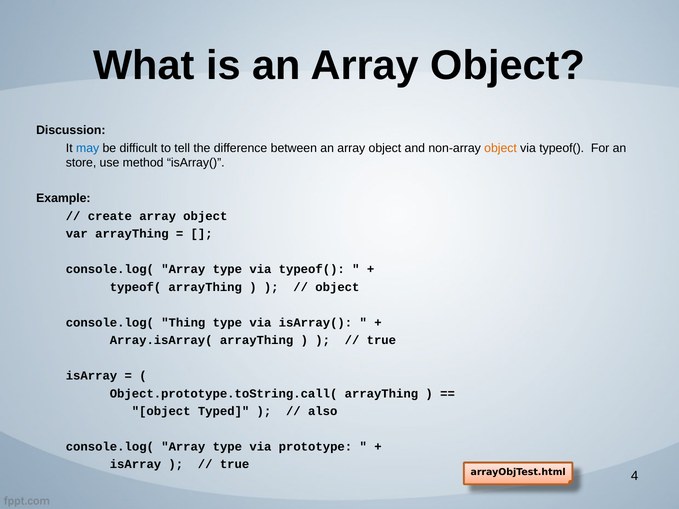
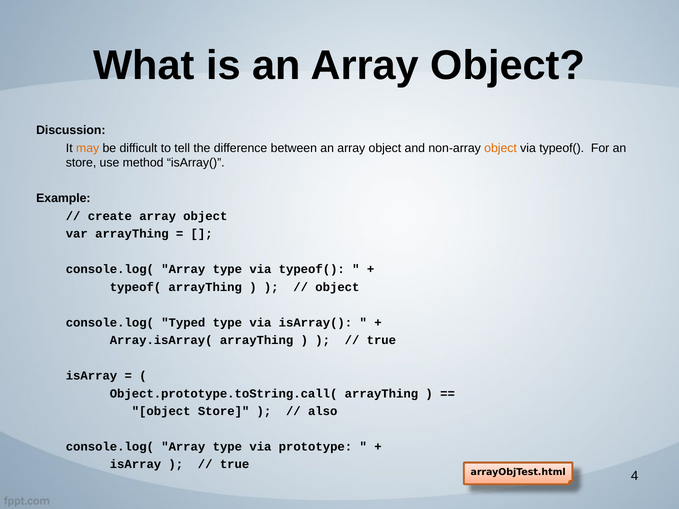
may colour: blue -> orange
Thing: Thing -> Typed
object Typed: Typed -> Store
